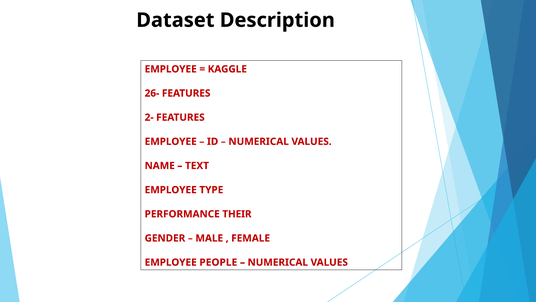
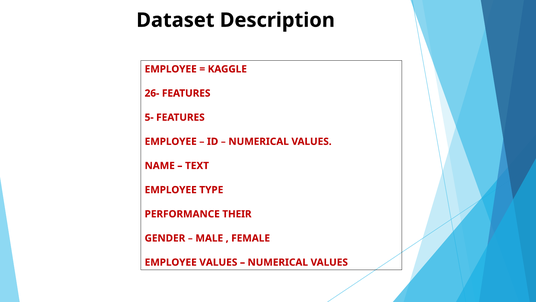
2-: 2- -> 5-
EMPLOYEE PEOPLE: PEOPLE -> VALUES
